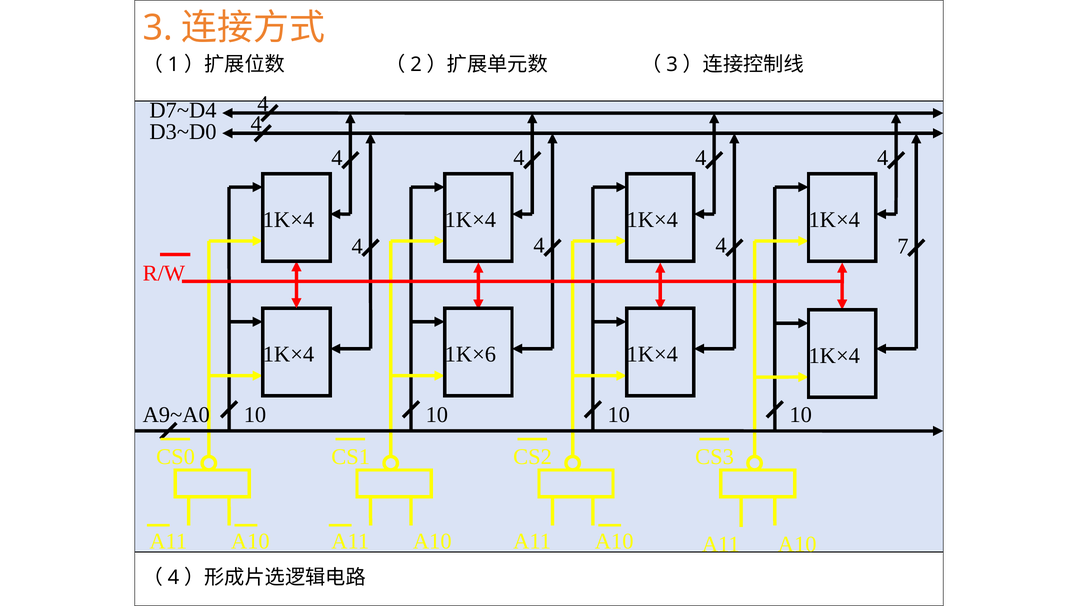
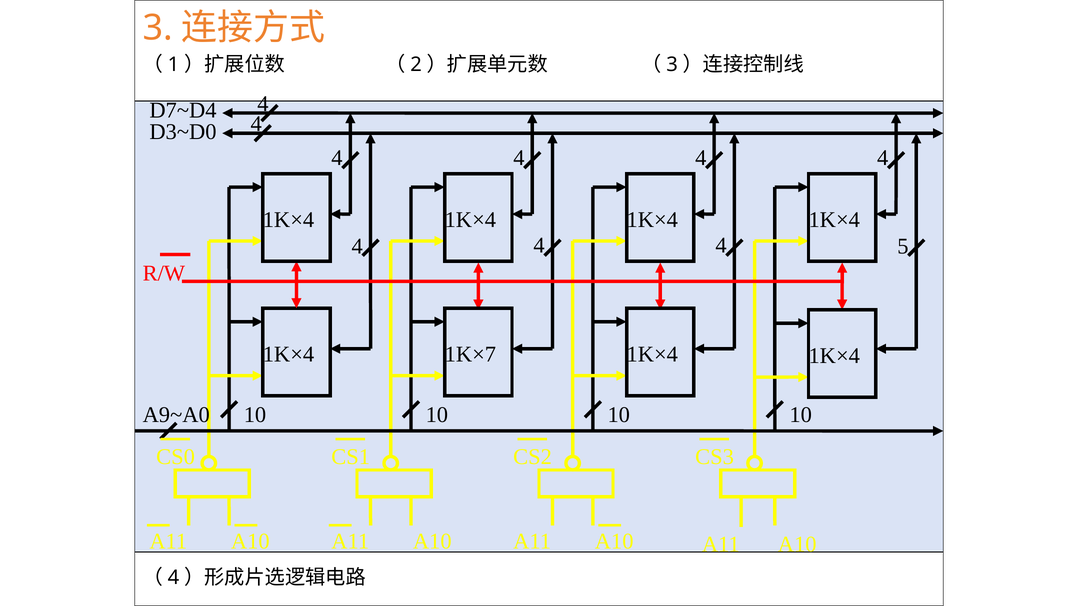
7: 7 -> 5
1K×6: 1K×6 -> 1K×7
